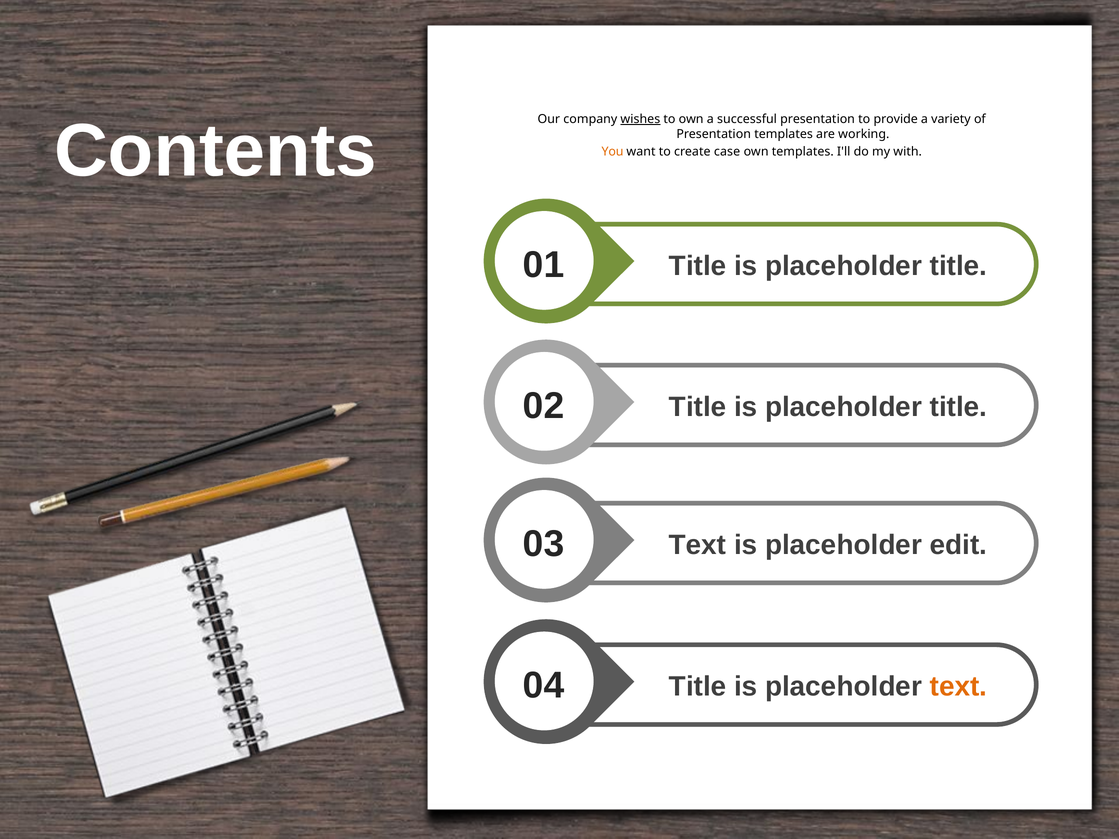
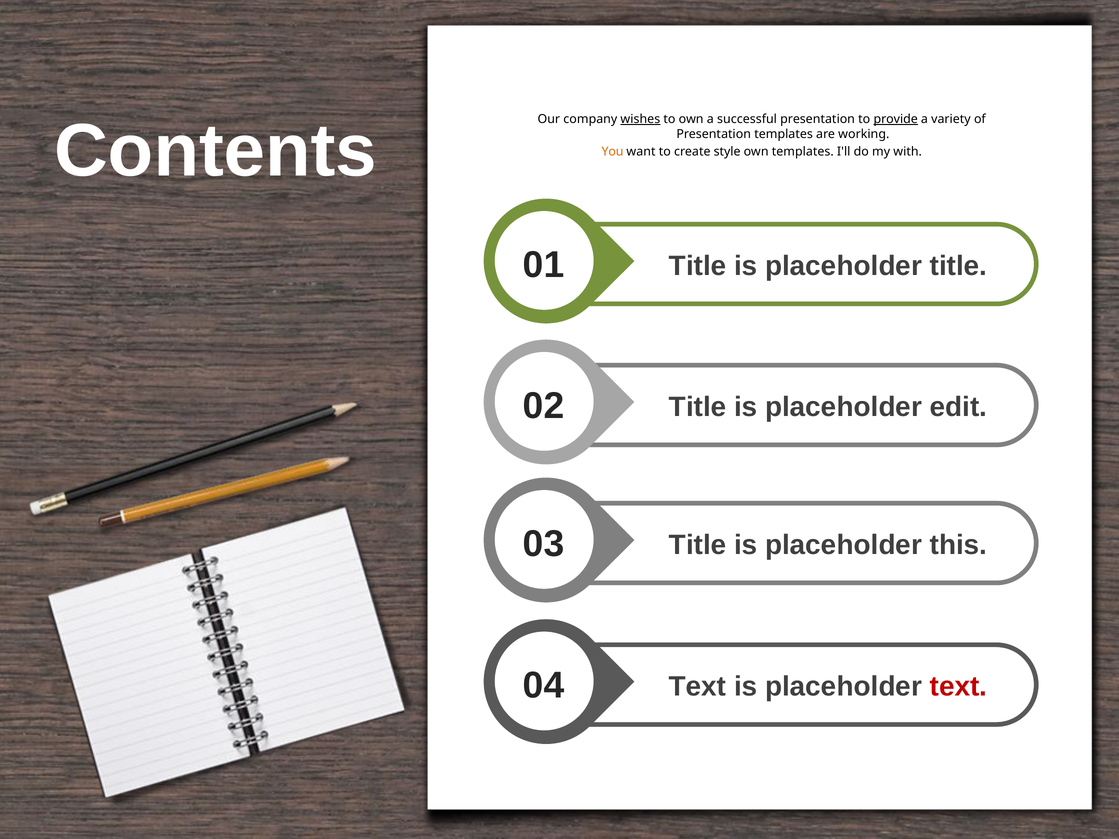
provide underline: none -> present
case: case -> style
title at (958, 407): title -> edit
03 Text: Text -> Title
edit: edit -> this
04 Title: Title -> Text
text at (958, 687) colour: orange -> red
